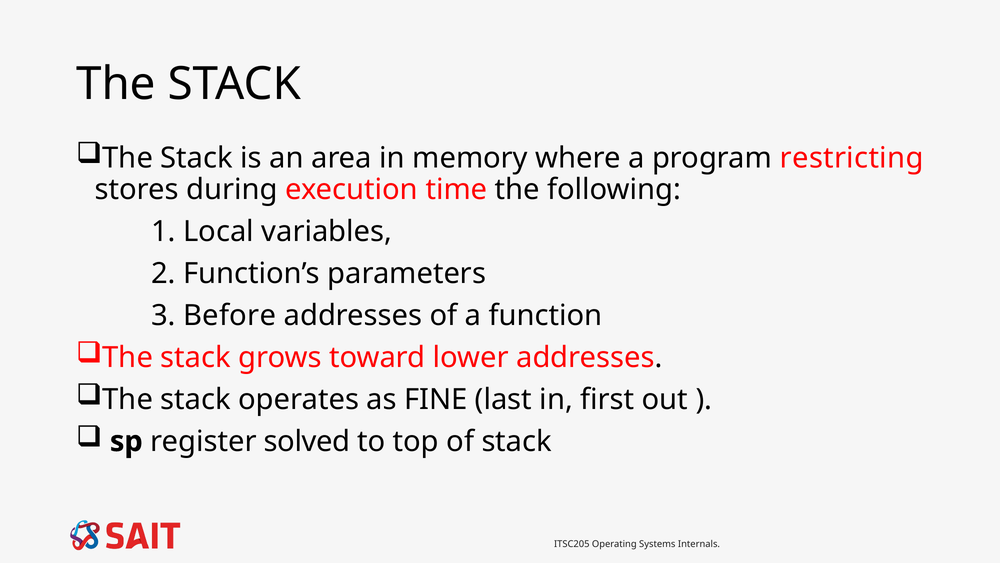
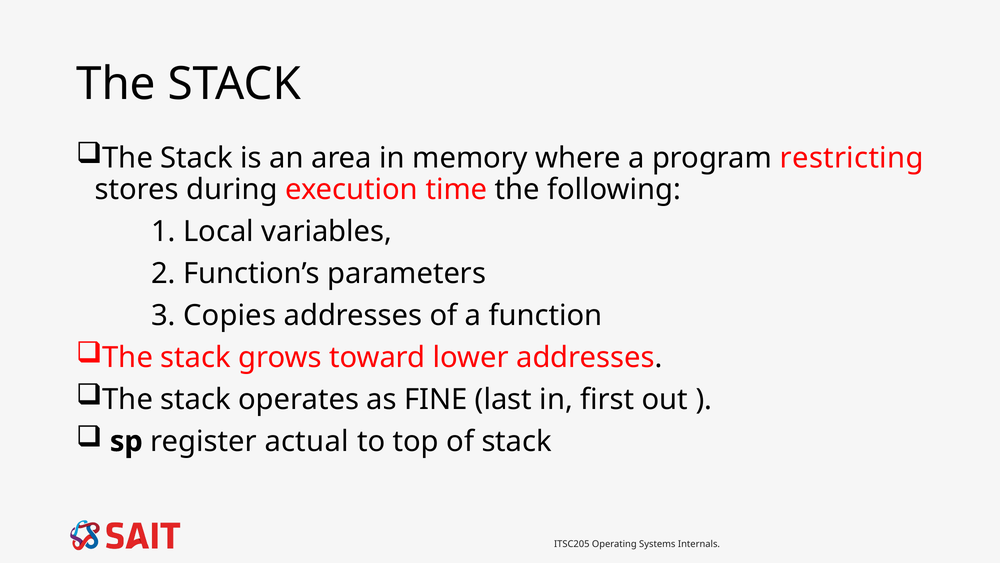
Before: Before -> Copies
solved: solved -> actual
